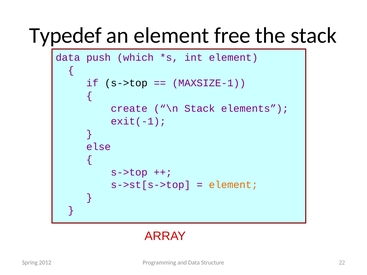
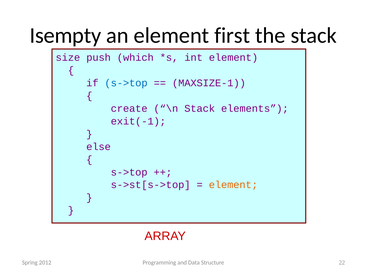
Typedef: Typedef -> Isempty
free: free -> first
data at (68, 58): data -> size
s->top at (126, 83) colour: black -> blue
